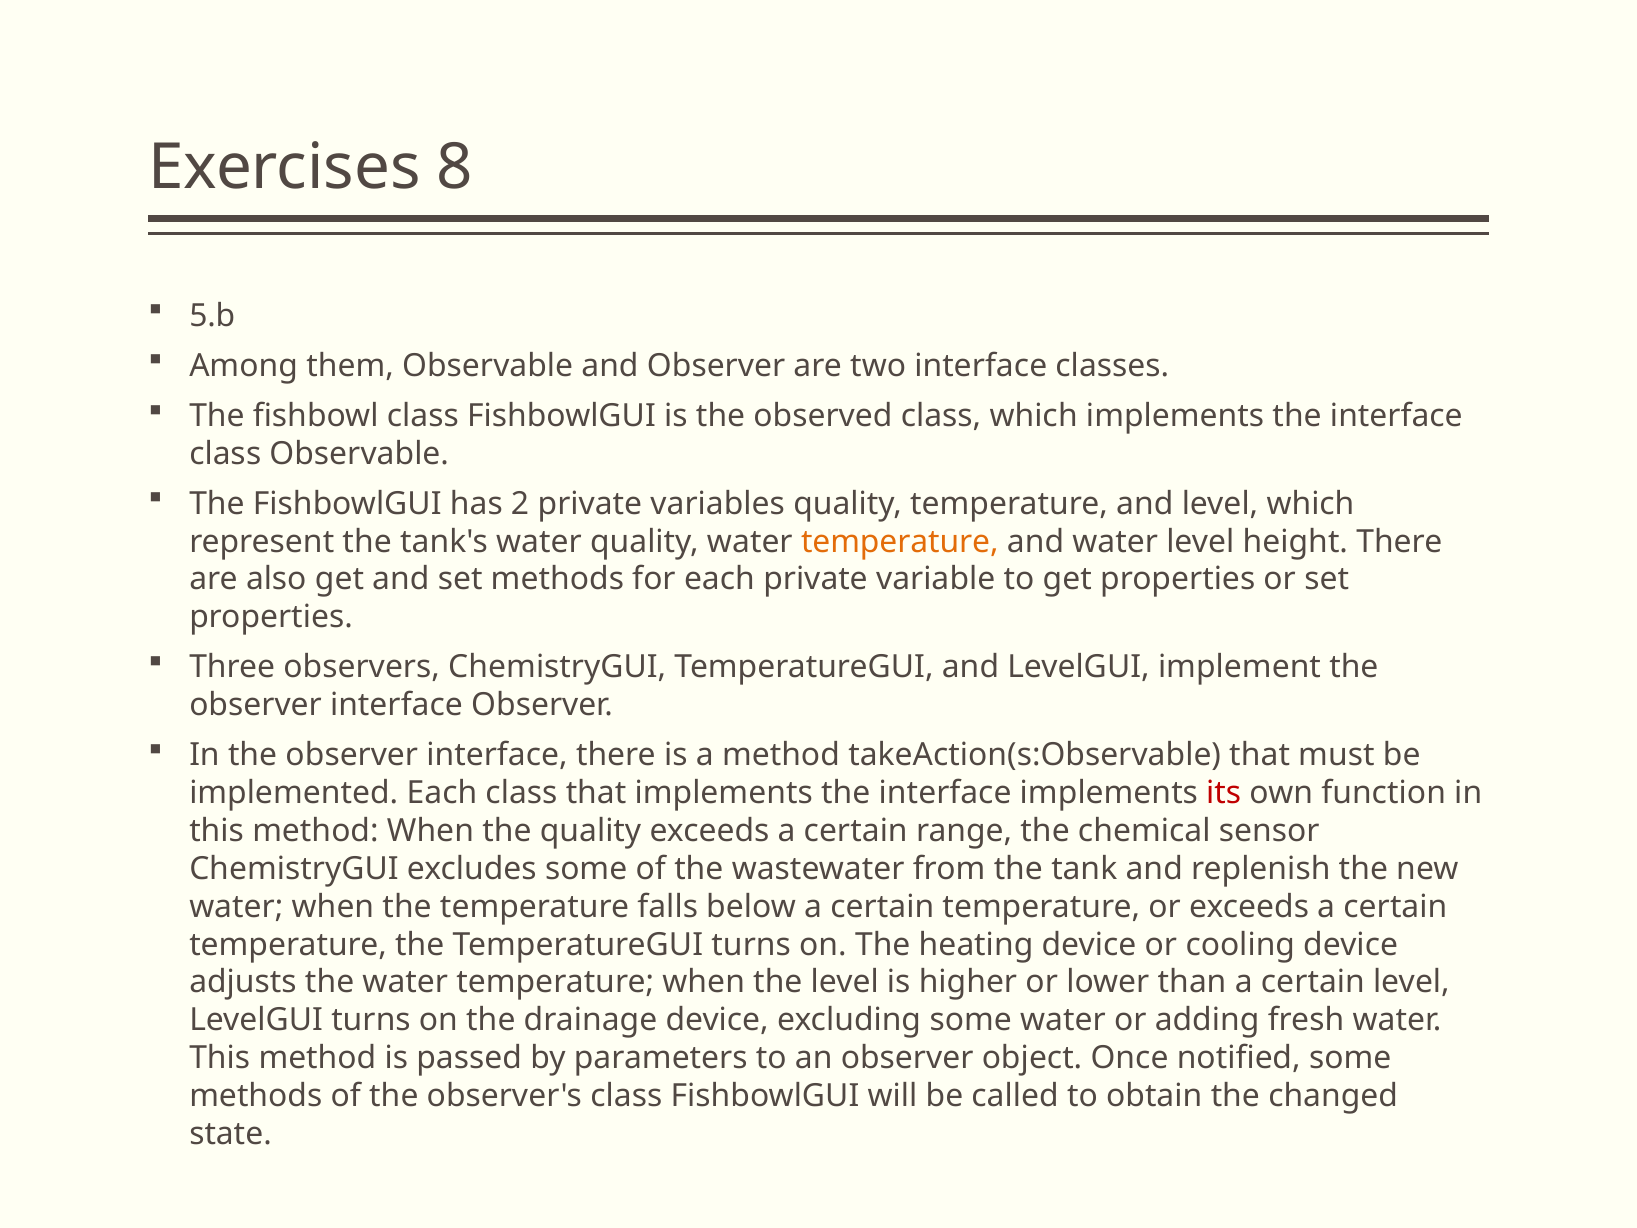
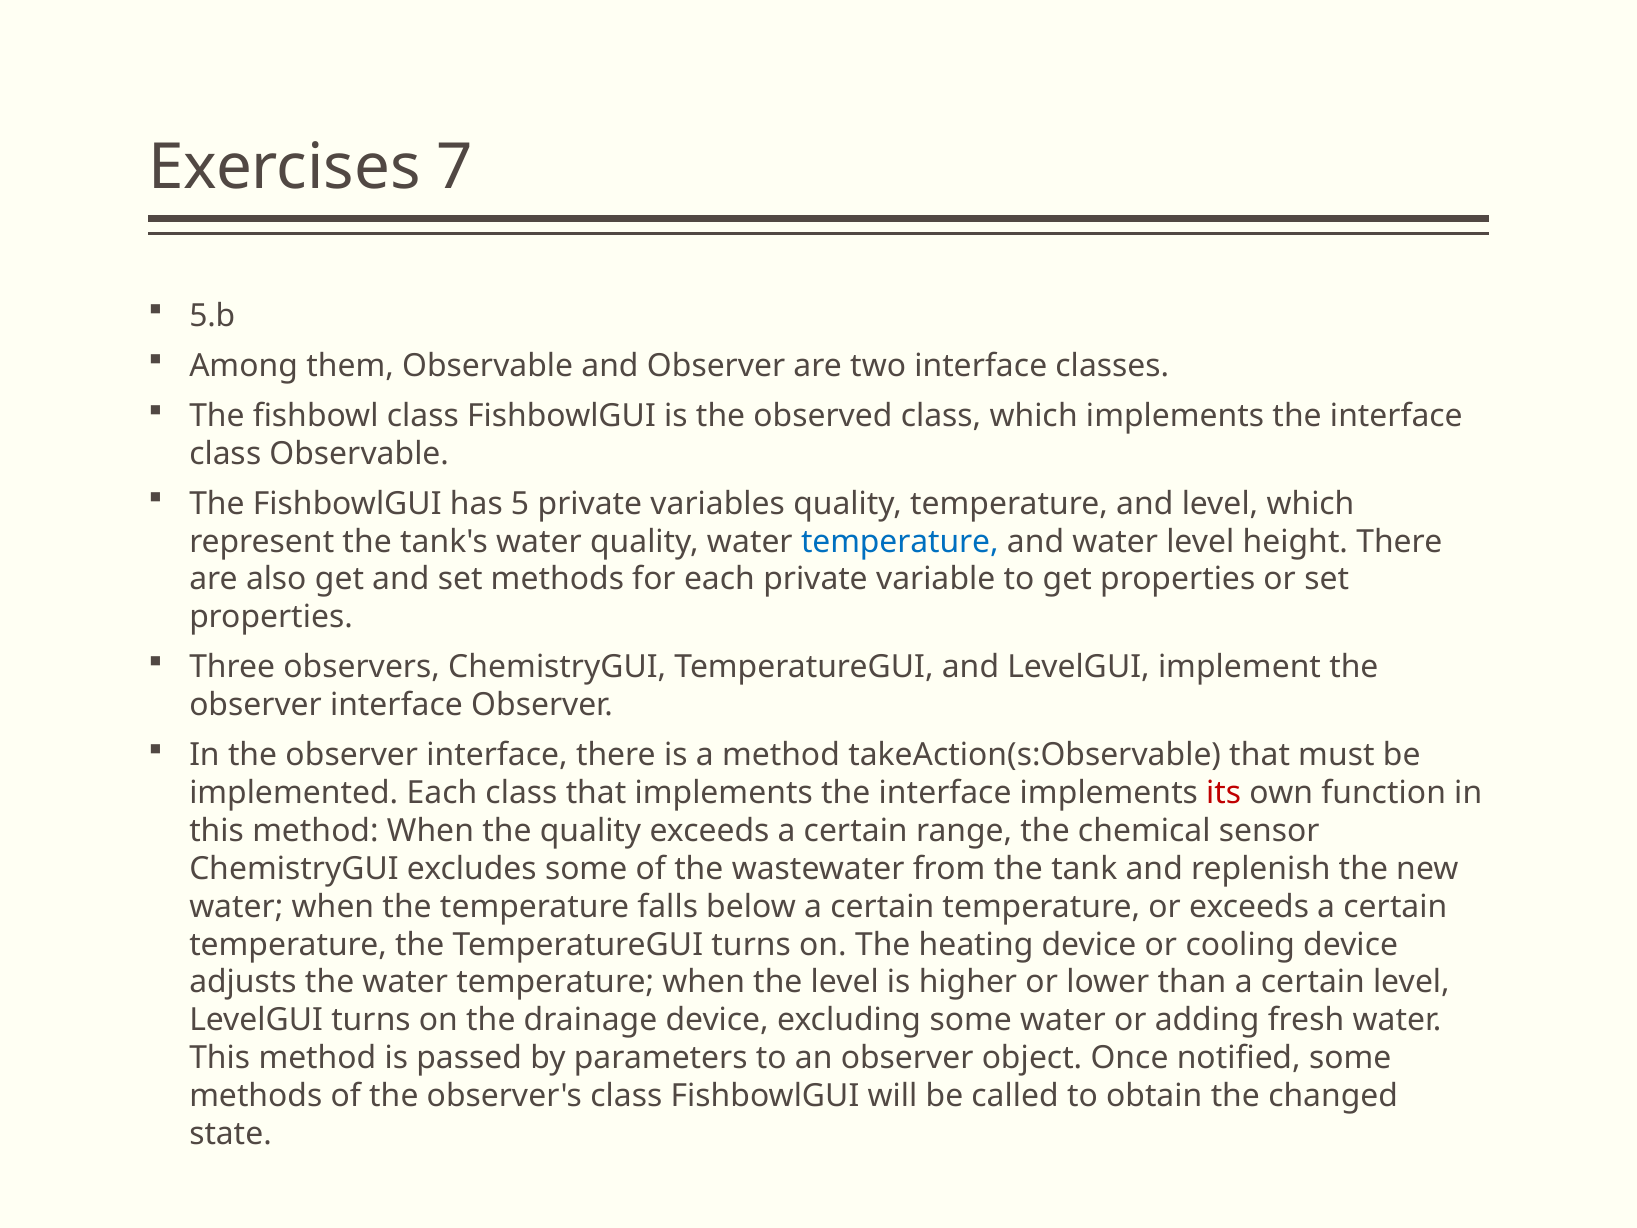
8: 8 -> 7
2: 2 -> 5
temperature at (900, 541) colour: orange -> blue
